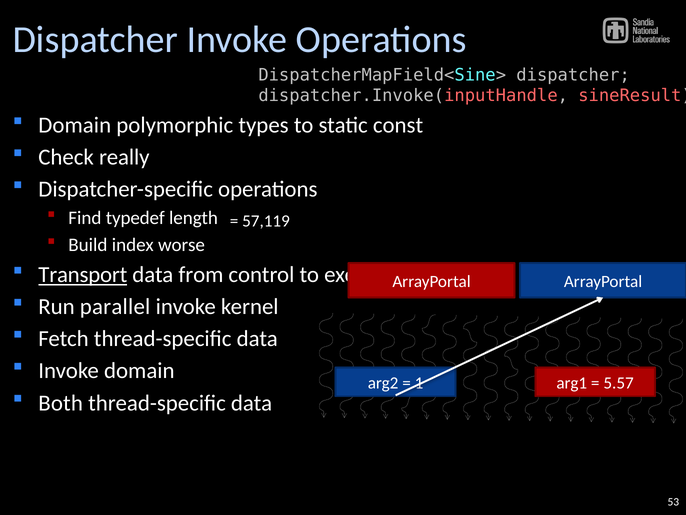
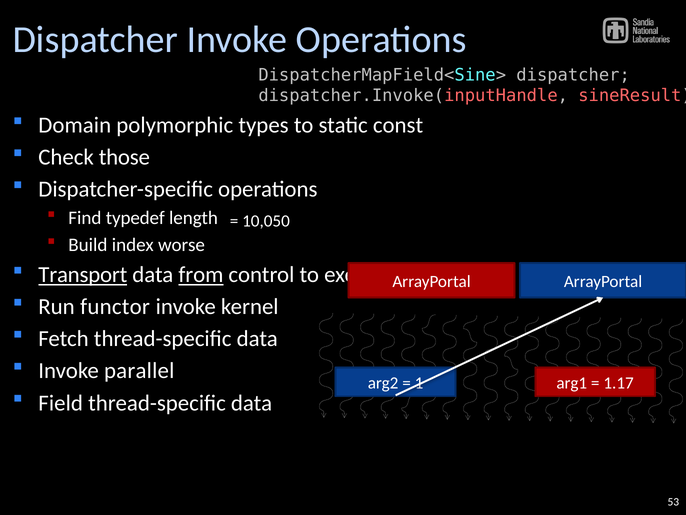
really: really -> those
57,119: 57,119 -> 10,050
from underline: none -> present
parallel: parallel -> functor
Invoke domain: domain -> parallel
5.57: 5.57 -> 1.17
Both: Both -> Field
